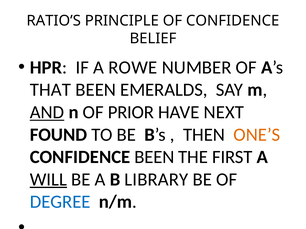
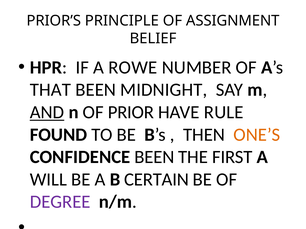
RATIO’S: RATIO’S -> PRIOR’S
OF CONFIDENCE: CONFIDENCE -> ASSIGNMENT
EMERALDS: EMERALDS -> MIDNIGHT
NEXT: NEXT -> RULE
WILL underline: present -> none
LIBRARY: LIBRARY -> CERTAIN
DEGREE colour: blue -> purple
